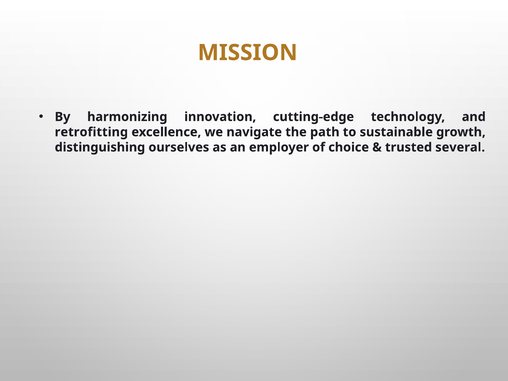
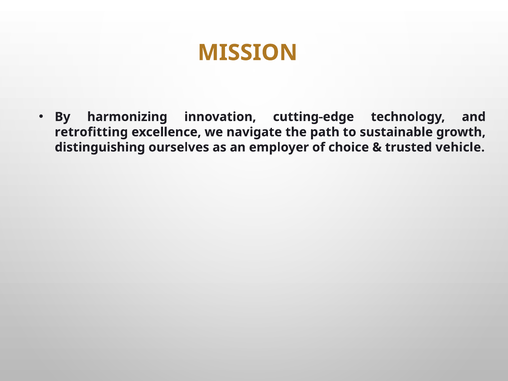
several: several -> vehicle
